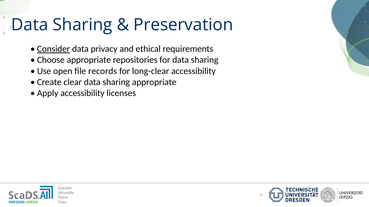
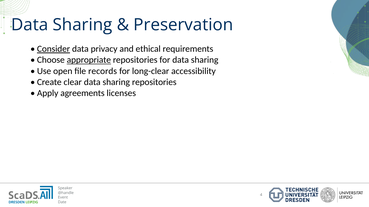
appropriate at (89, 60) underline: none -> present
sharing appropriate: appropriate -> repositories
Apply accessibility: accessibility -> agreements
